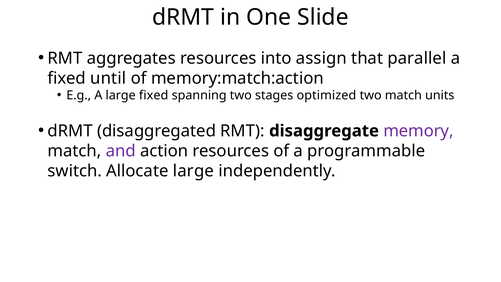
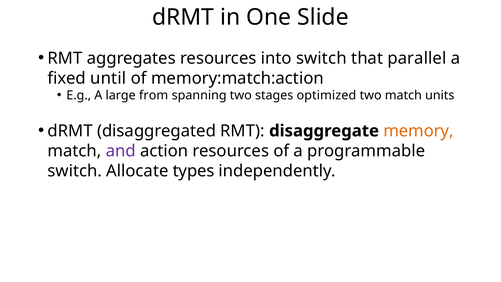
into assign: assign -> switch
large fixed: fixed -> from
memory colour: purple -> orange
Allocate large: large -> types
